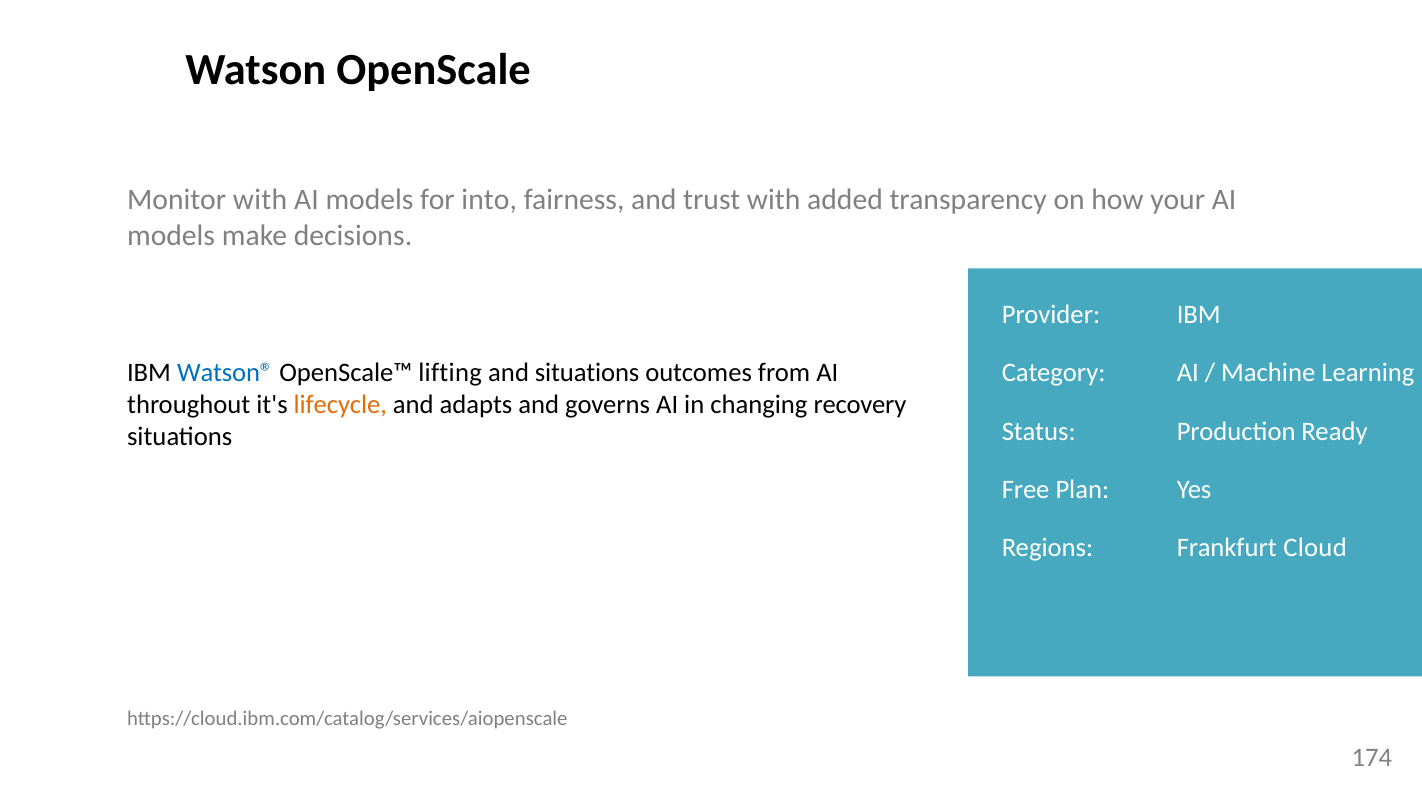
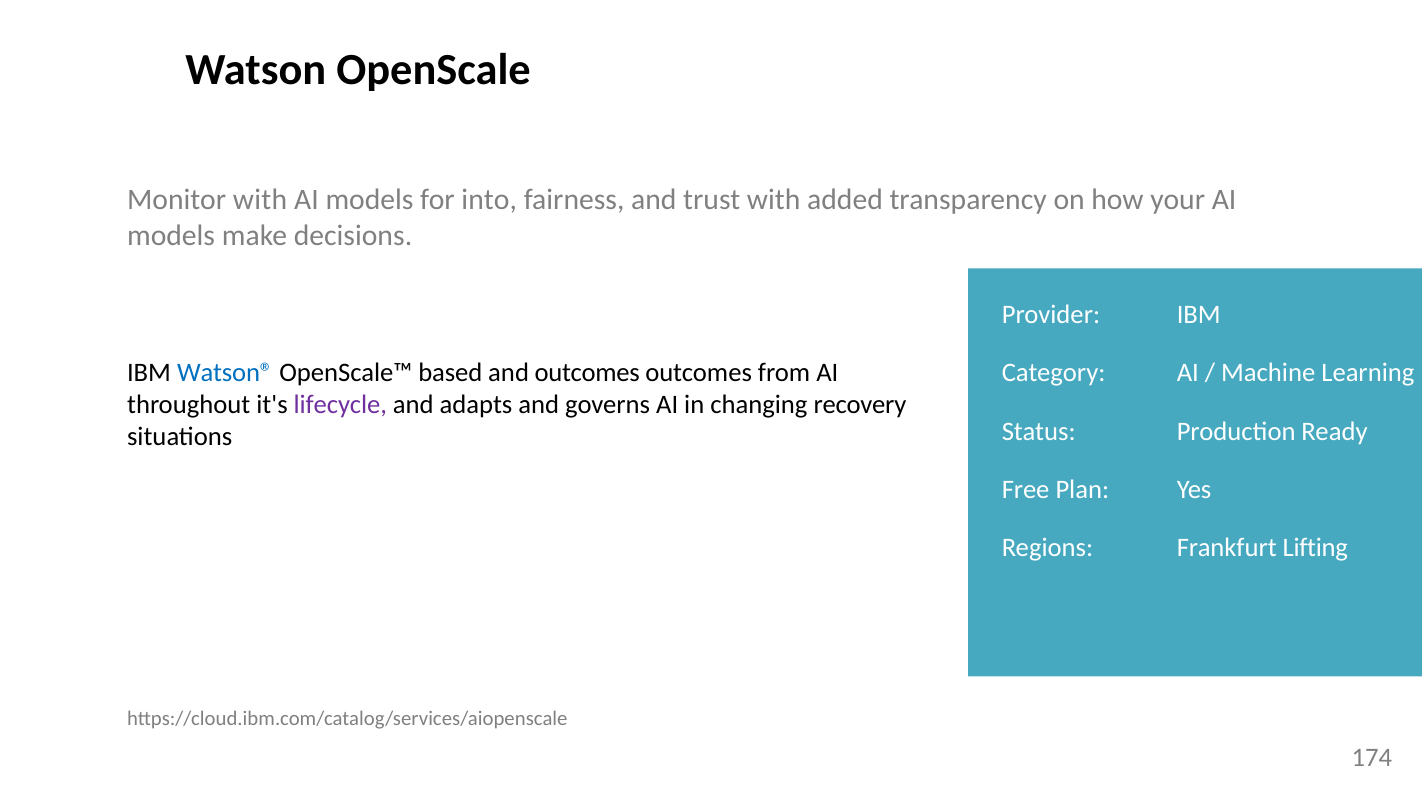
lifting: lifting -> based
and situations: situations -> outcomes
lifecycle colour: orange -> purple
Cloud: Cloud -> Lifting
